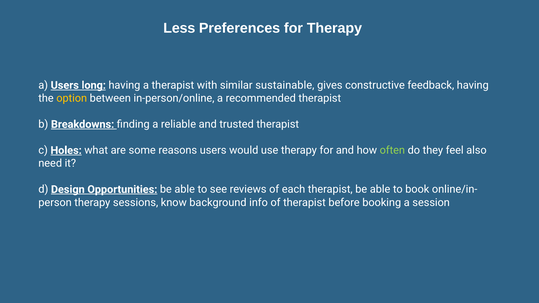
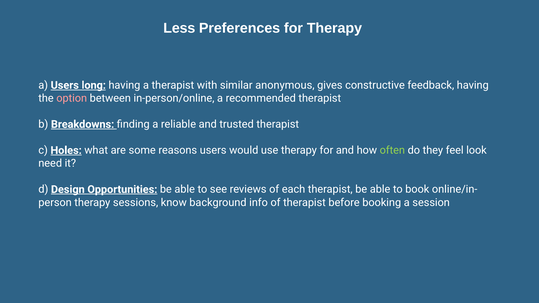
sustainable: sustainable -> anonymous
option colour: yellow -> pink
also: also -> look
